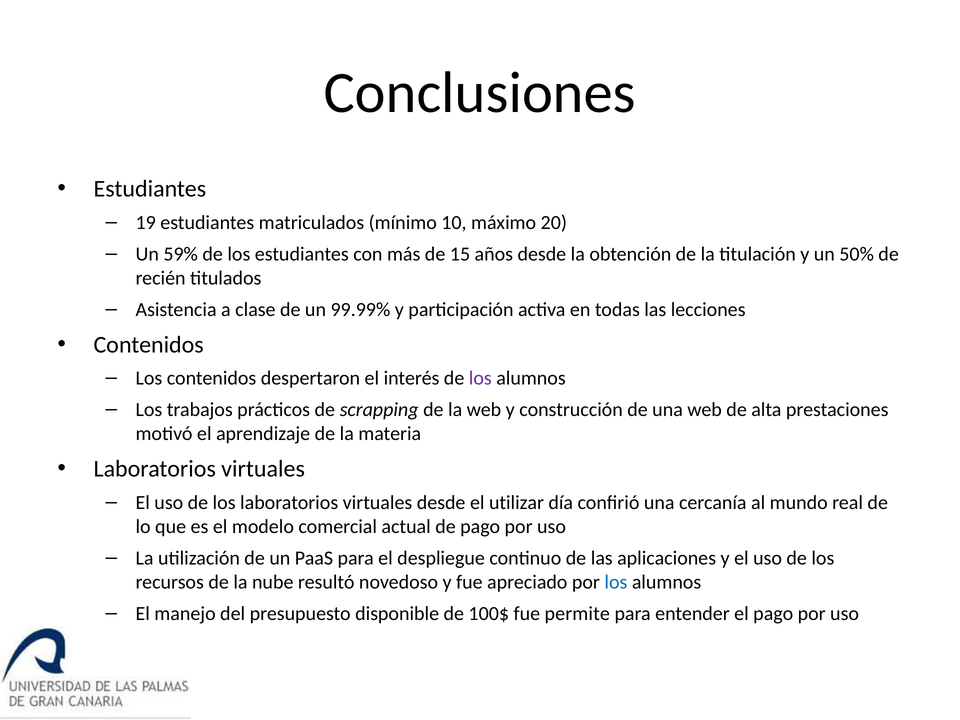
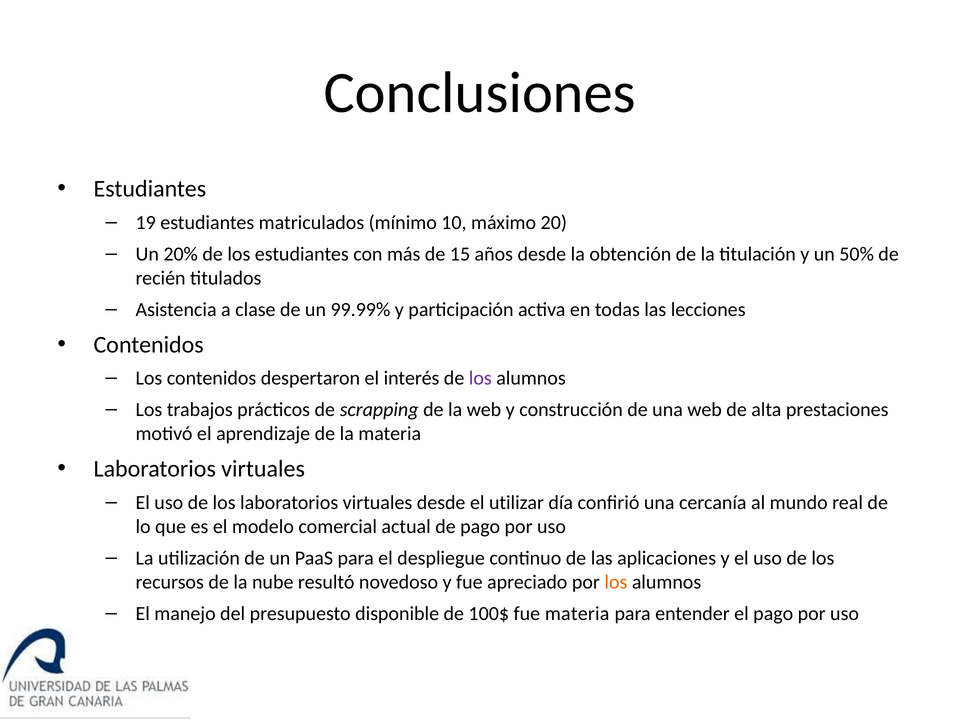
59%: 59% -> 20%
los at (616, 582) colour: blue -> orange
fue permite: permite -> materia
